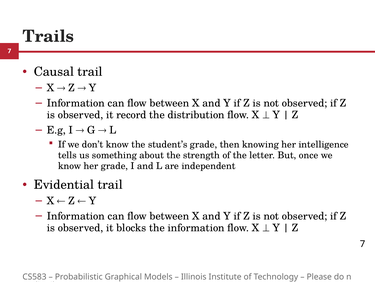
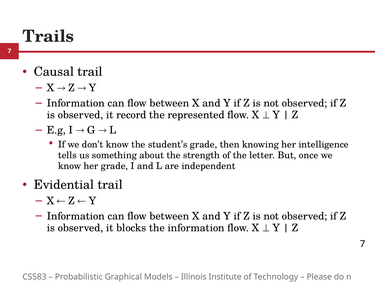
distribution: distribution -> represented
